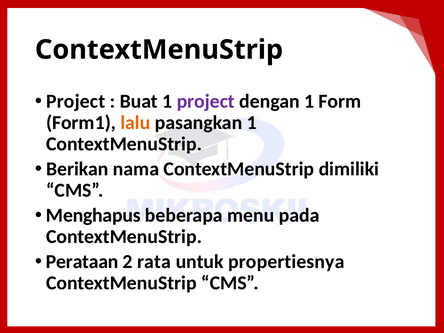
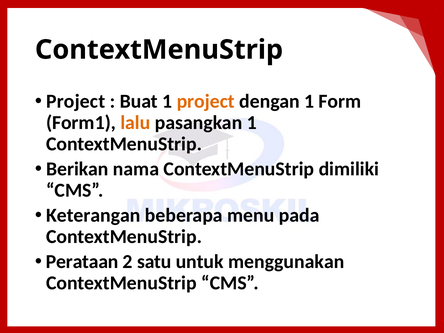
project at (206, 101) colour: purple -> orange
Menghapus: Menghapus -> Keterangan
rata: rata -> satu
propertiesnya: propertiesnya -> menggunakan
